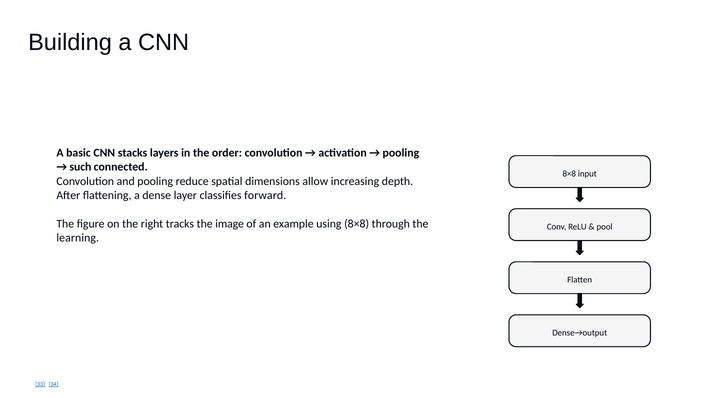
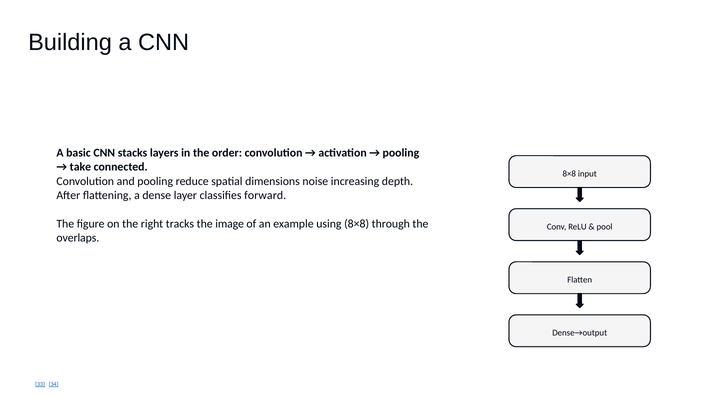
such: such -> take
allow: allow -> noise
learning: learning -> overlaps
